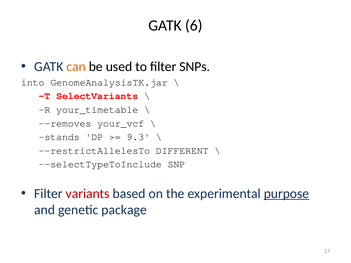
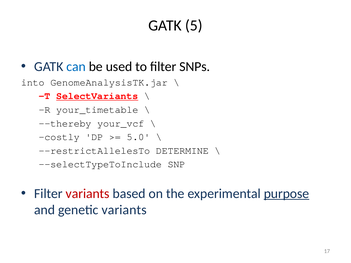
6: 6 -> 5
can colour: orange -> blue
SelectVariants underline: none -> present
--removes: --removes -> --thereby
stands: stands -> costly
9.3: 9.3 -> 5.0
DIFFERENT: DIFFERENT -> DETERMINE
genetic package: package -> variants
